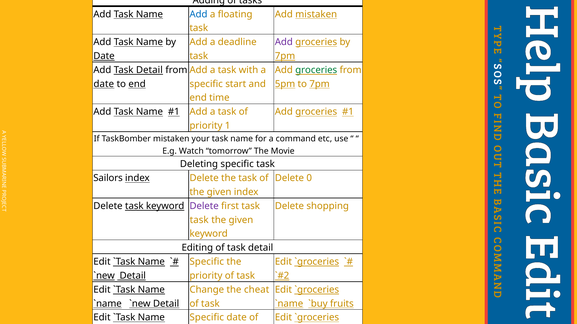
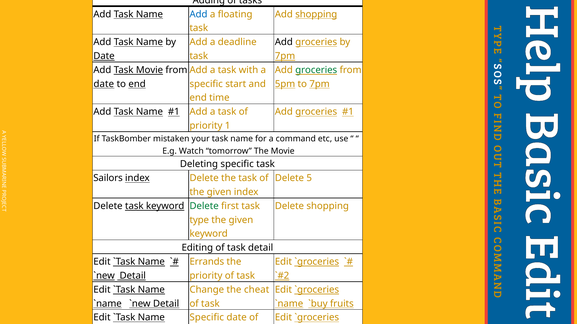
Add mistaken: mistaken -> shopping
Add at (284, 42) colour: purple -> black
Add Task Detail: Detail -> Movie
0: 0 -> 5
Delete at (204, 206) colour: purple -> green
task at (199, 220): task -> type
Specific at (207, 262): Specific -> Errands
